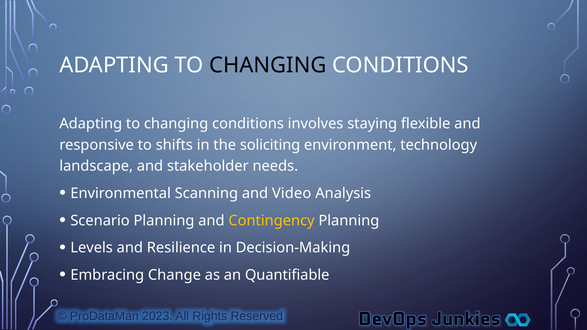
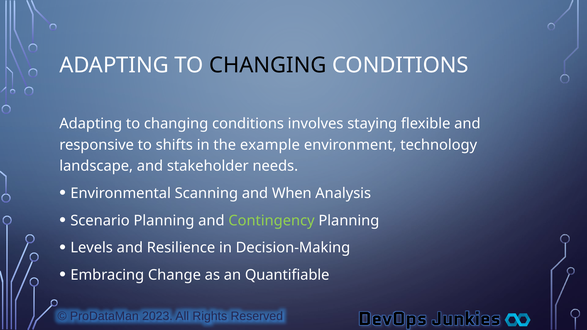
soliciting: soliciting -> example
Video: Video -> When
Contingency colour: yellow -> light green
